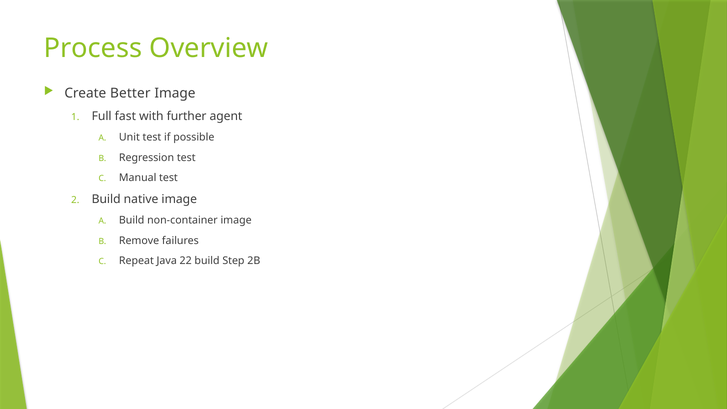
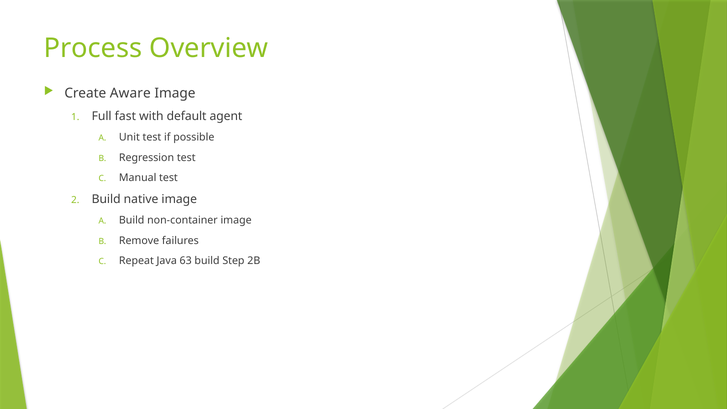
Better: Better -> Aware
further: further -> default
22: 22 -> 63
